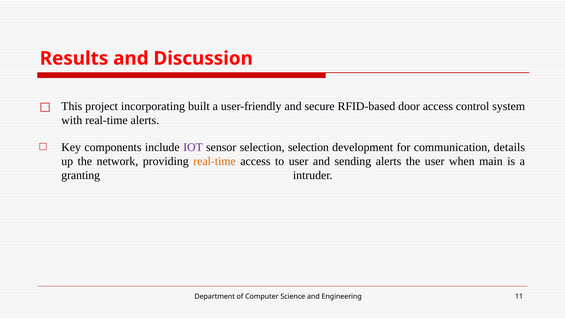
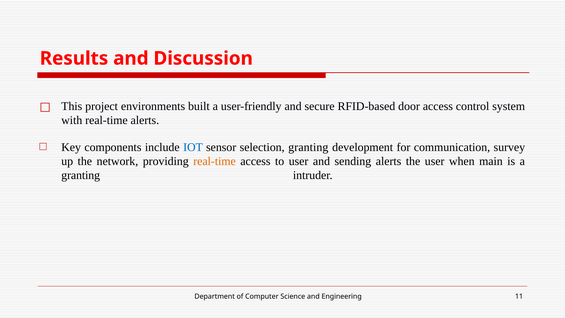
incorporating: incorporating -> environments
IOT colour: purple -> blue
selection selection: selection -> granting
details: details -> survey
